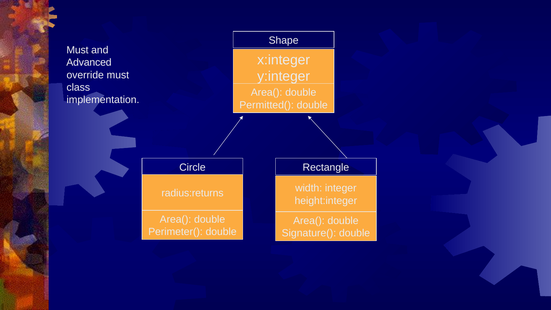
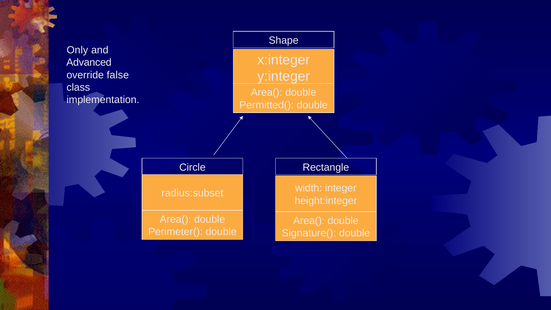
Must at (77, 50): Must -> Only
override must: must -> false
radius:returns: radius:returns -> radius:subset
